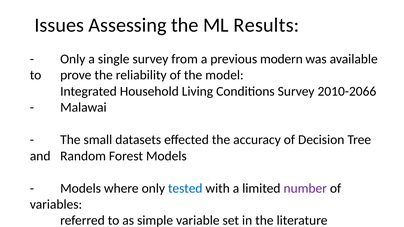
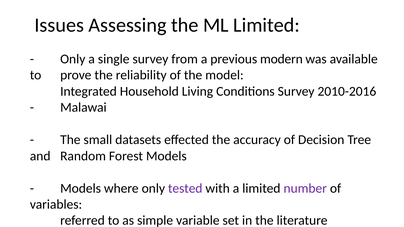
ML Results: Results -> Limited
2010-2066: 2010-2066 -> 2010-2016
tested colour: blue -> purple
